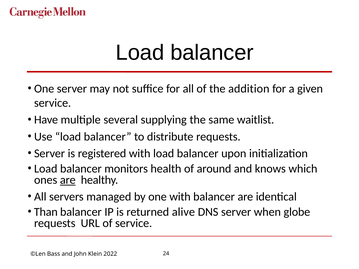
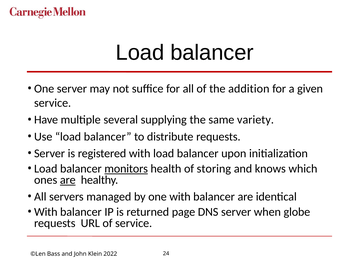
waitlist: waitlist -> variety
monitors underline: none -> present
around: around -> storing
Than at (46, 212): Than -> With
alive: alive -> page
